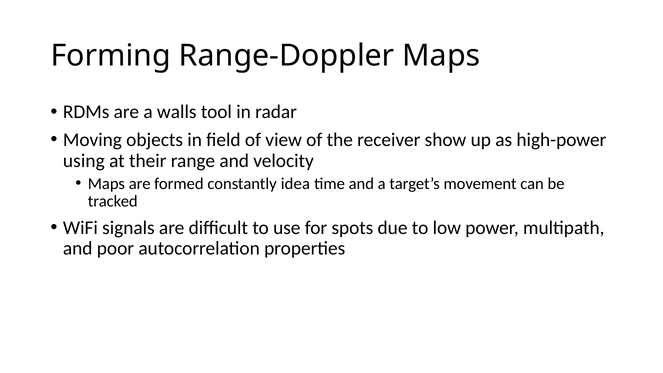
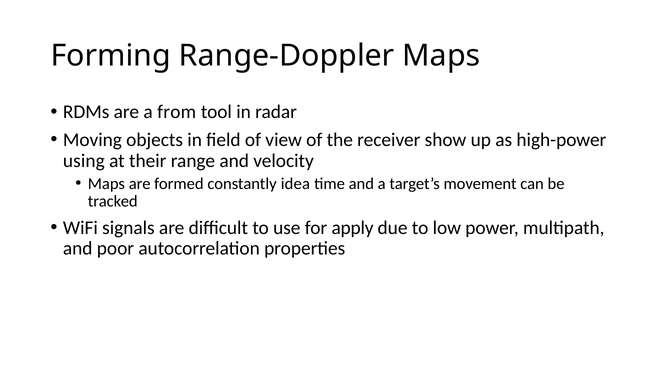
walls: walls -> from
spots: spots -> apply
